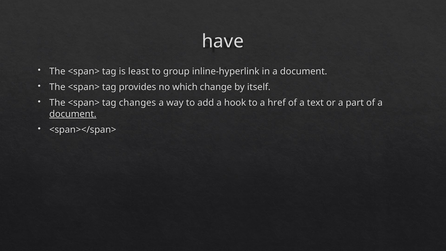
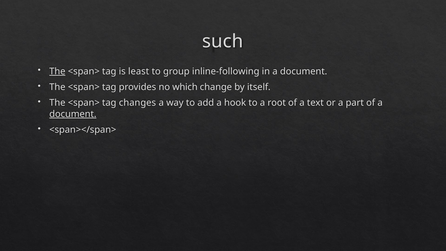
have: have -> such
The at (57, 71) underline: none -> present
inline-hyperlink: inline-hyperlink -> inline-following
href: href -> root
